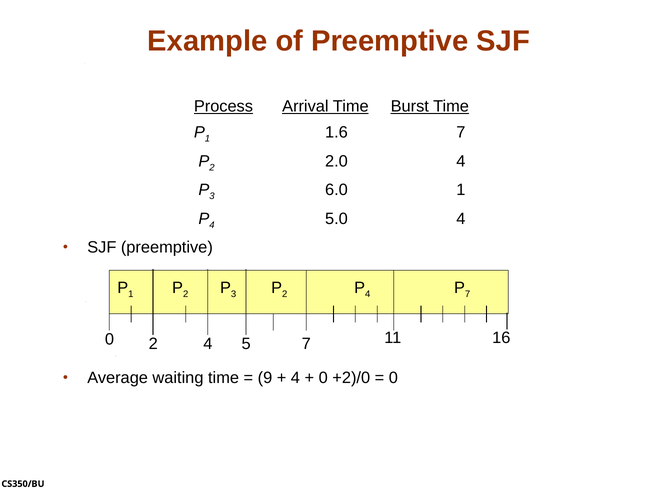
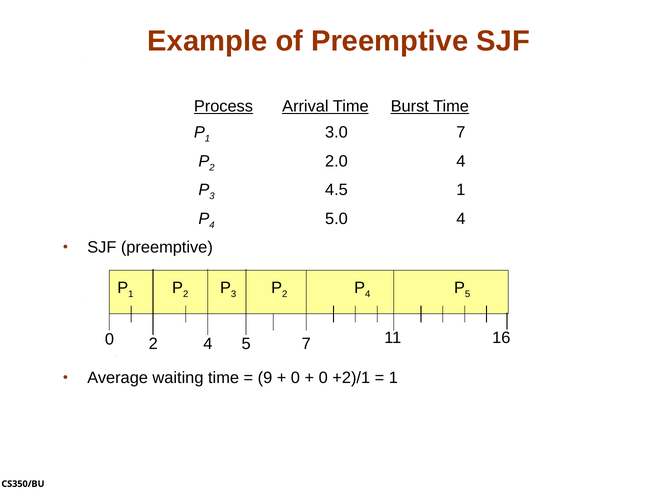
1.6: 1.6 -> 3.0
6.0: 6.0 -> 4.5
7 at (468, 294): 7 -> 5
4 at (295, 378): 4 -> 0
+2)/0: +2)/0 -> +2)/1
0 at (393, 378): 0 -> 1
